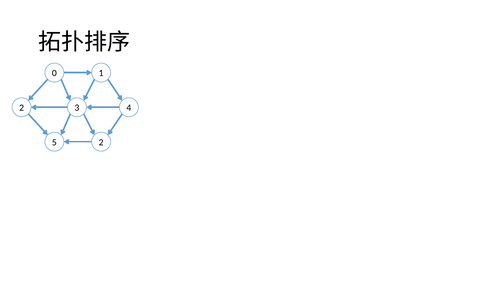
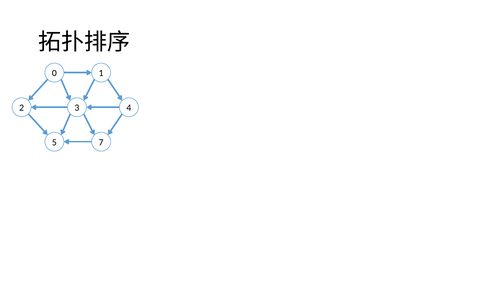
5 2: 2 -> 7
